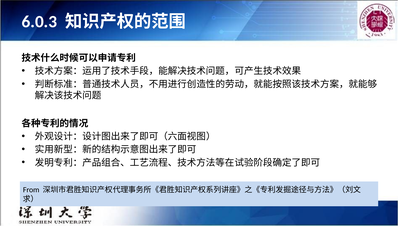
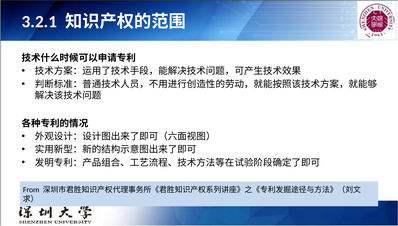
6.0.3: 6.0.3 -> 3.2.1
